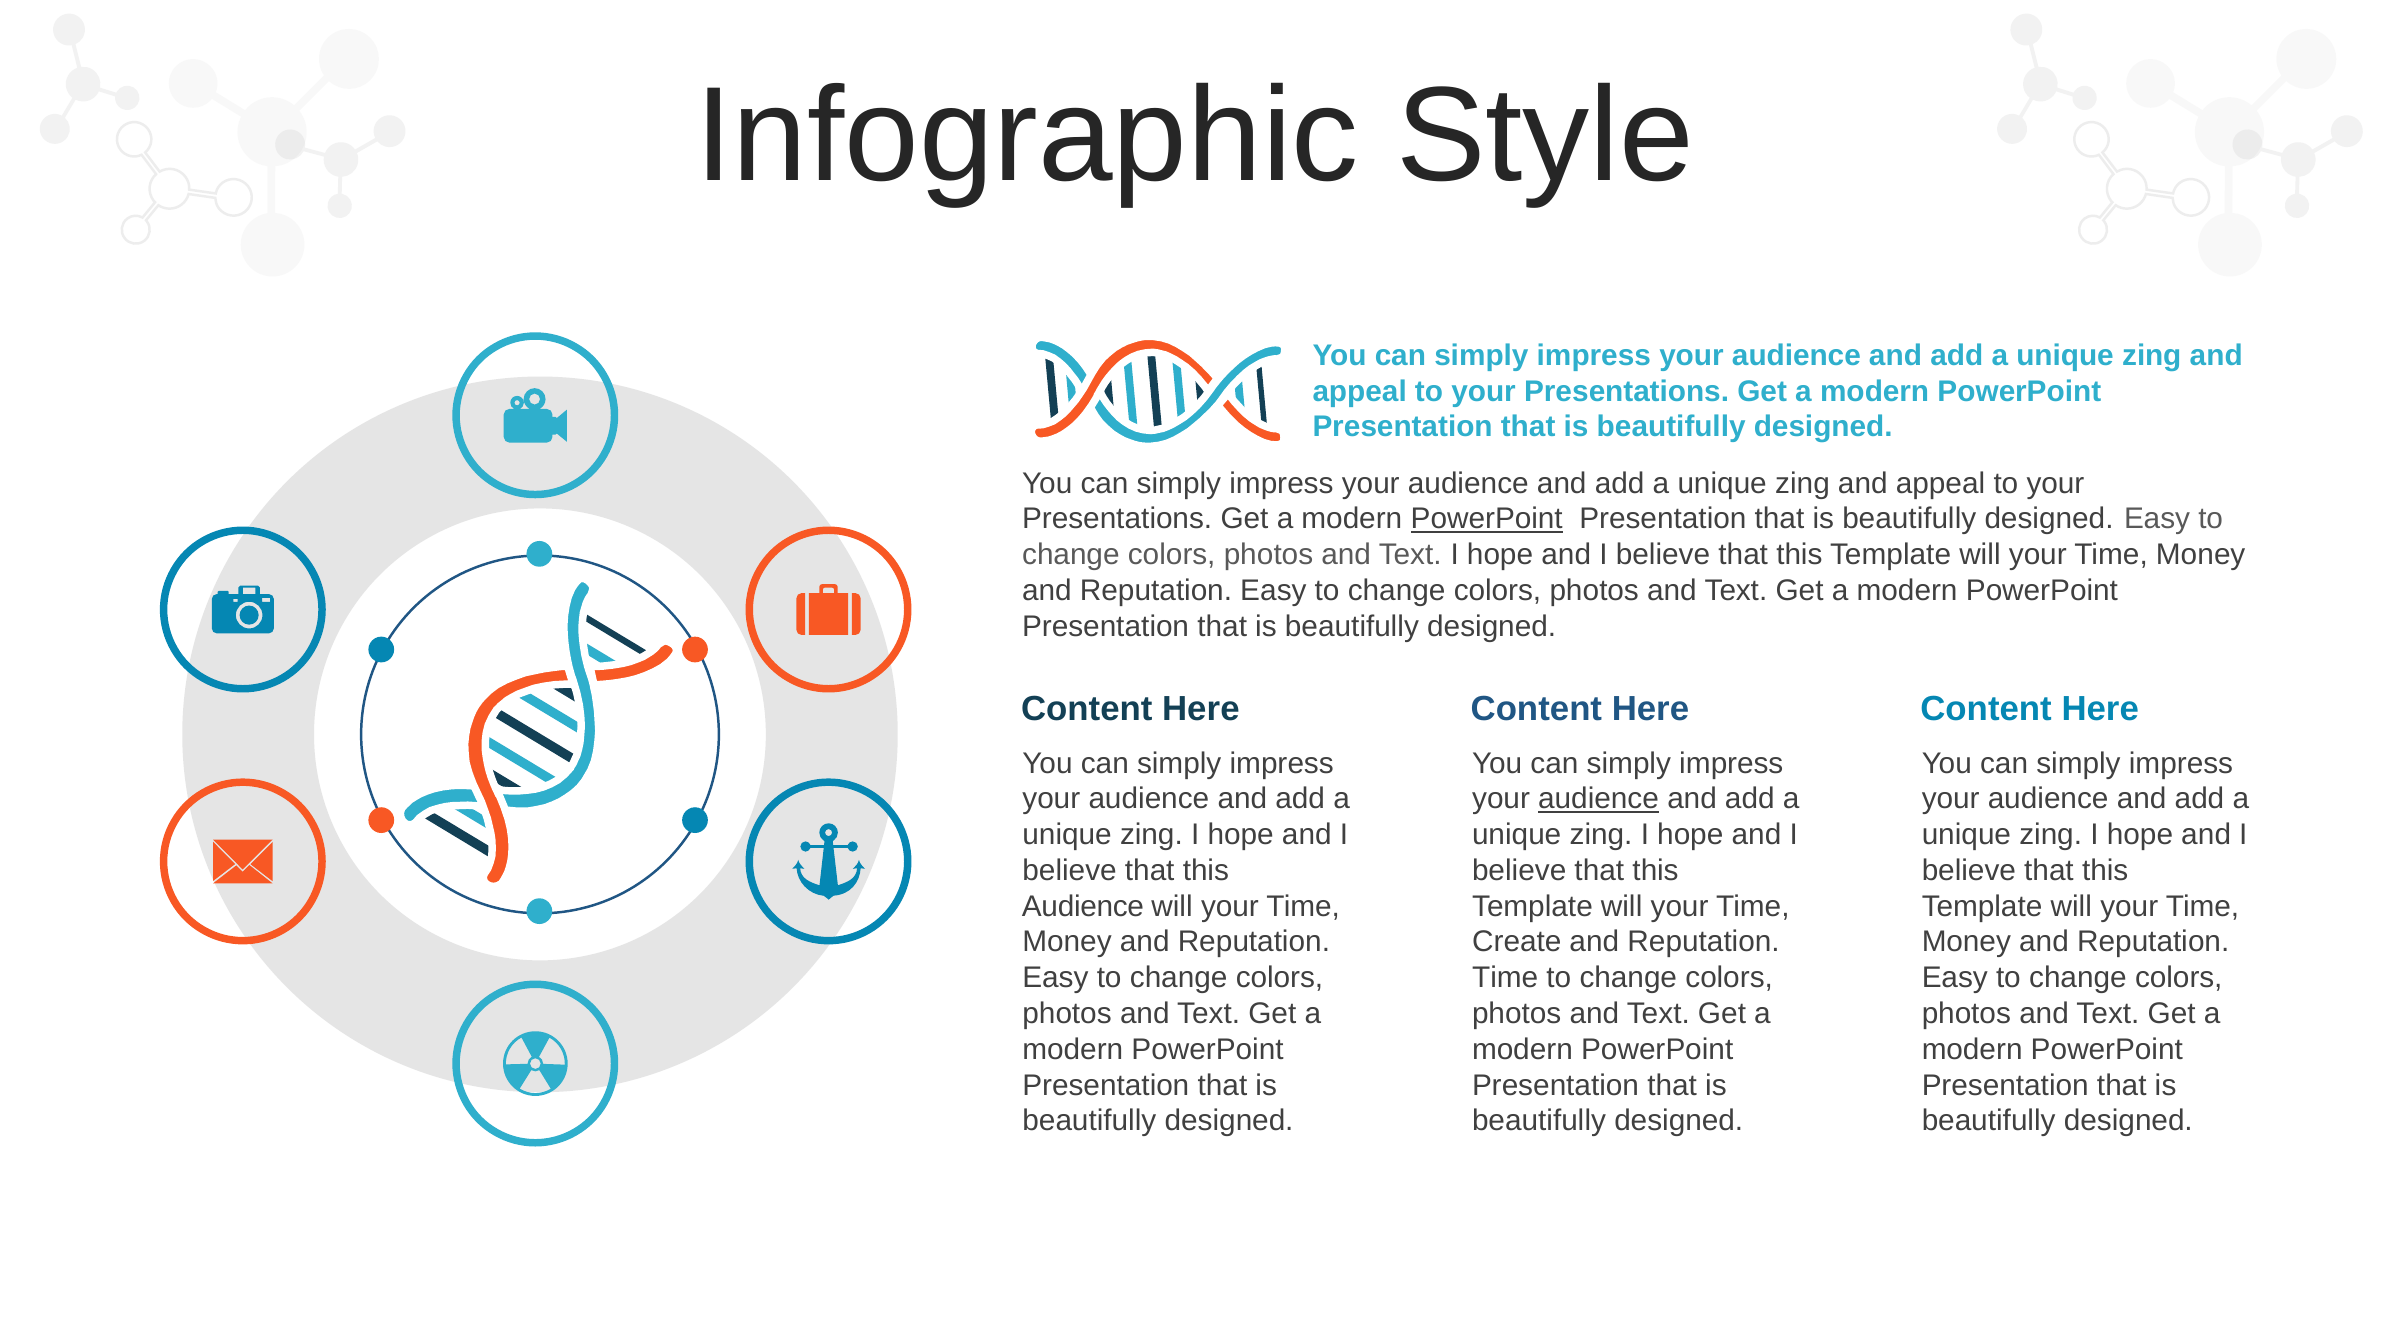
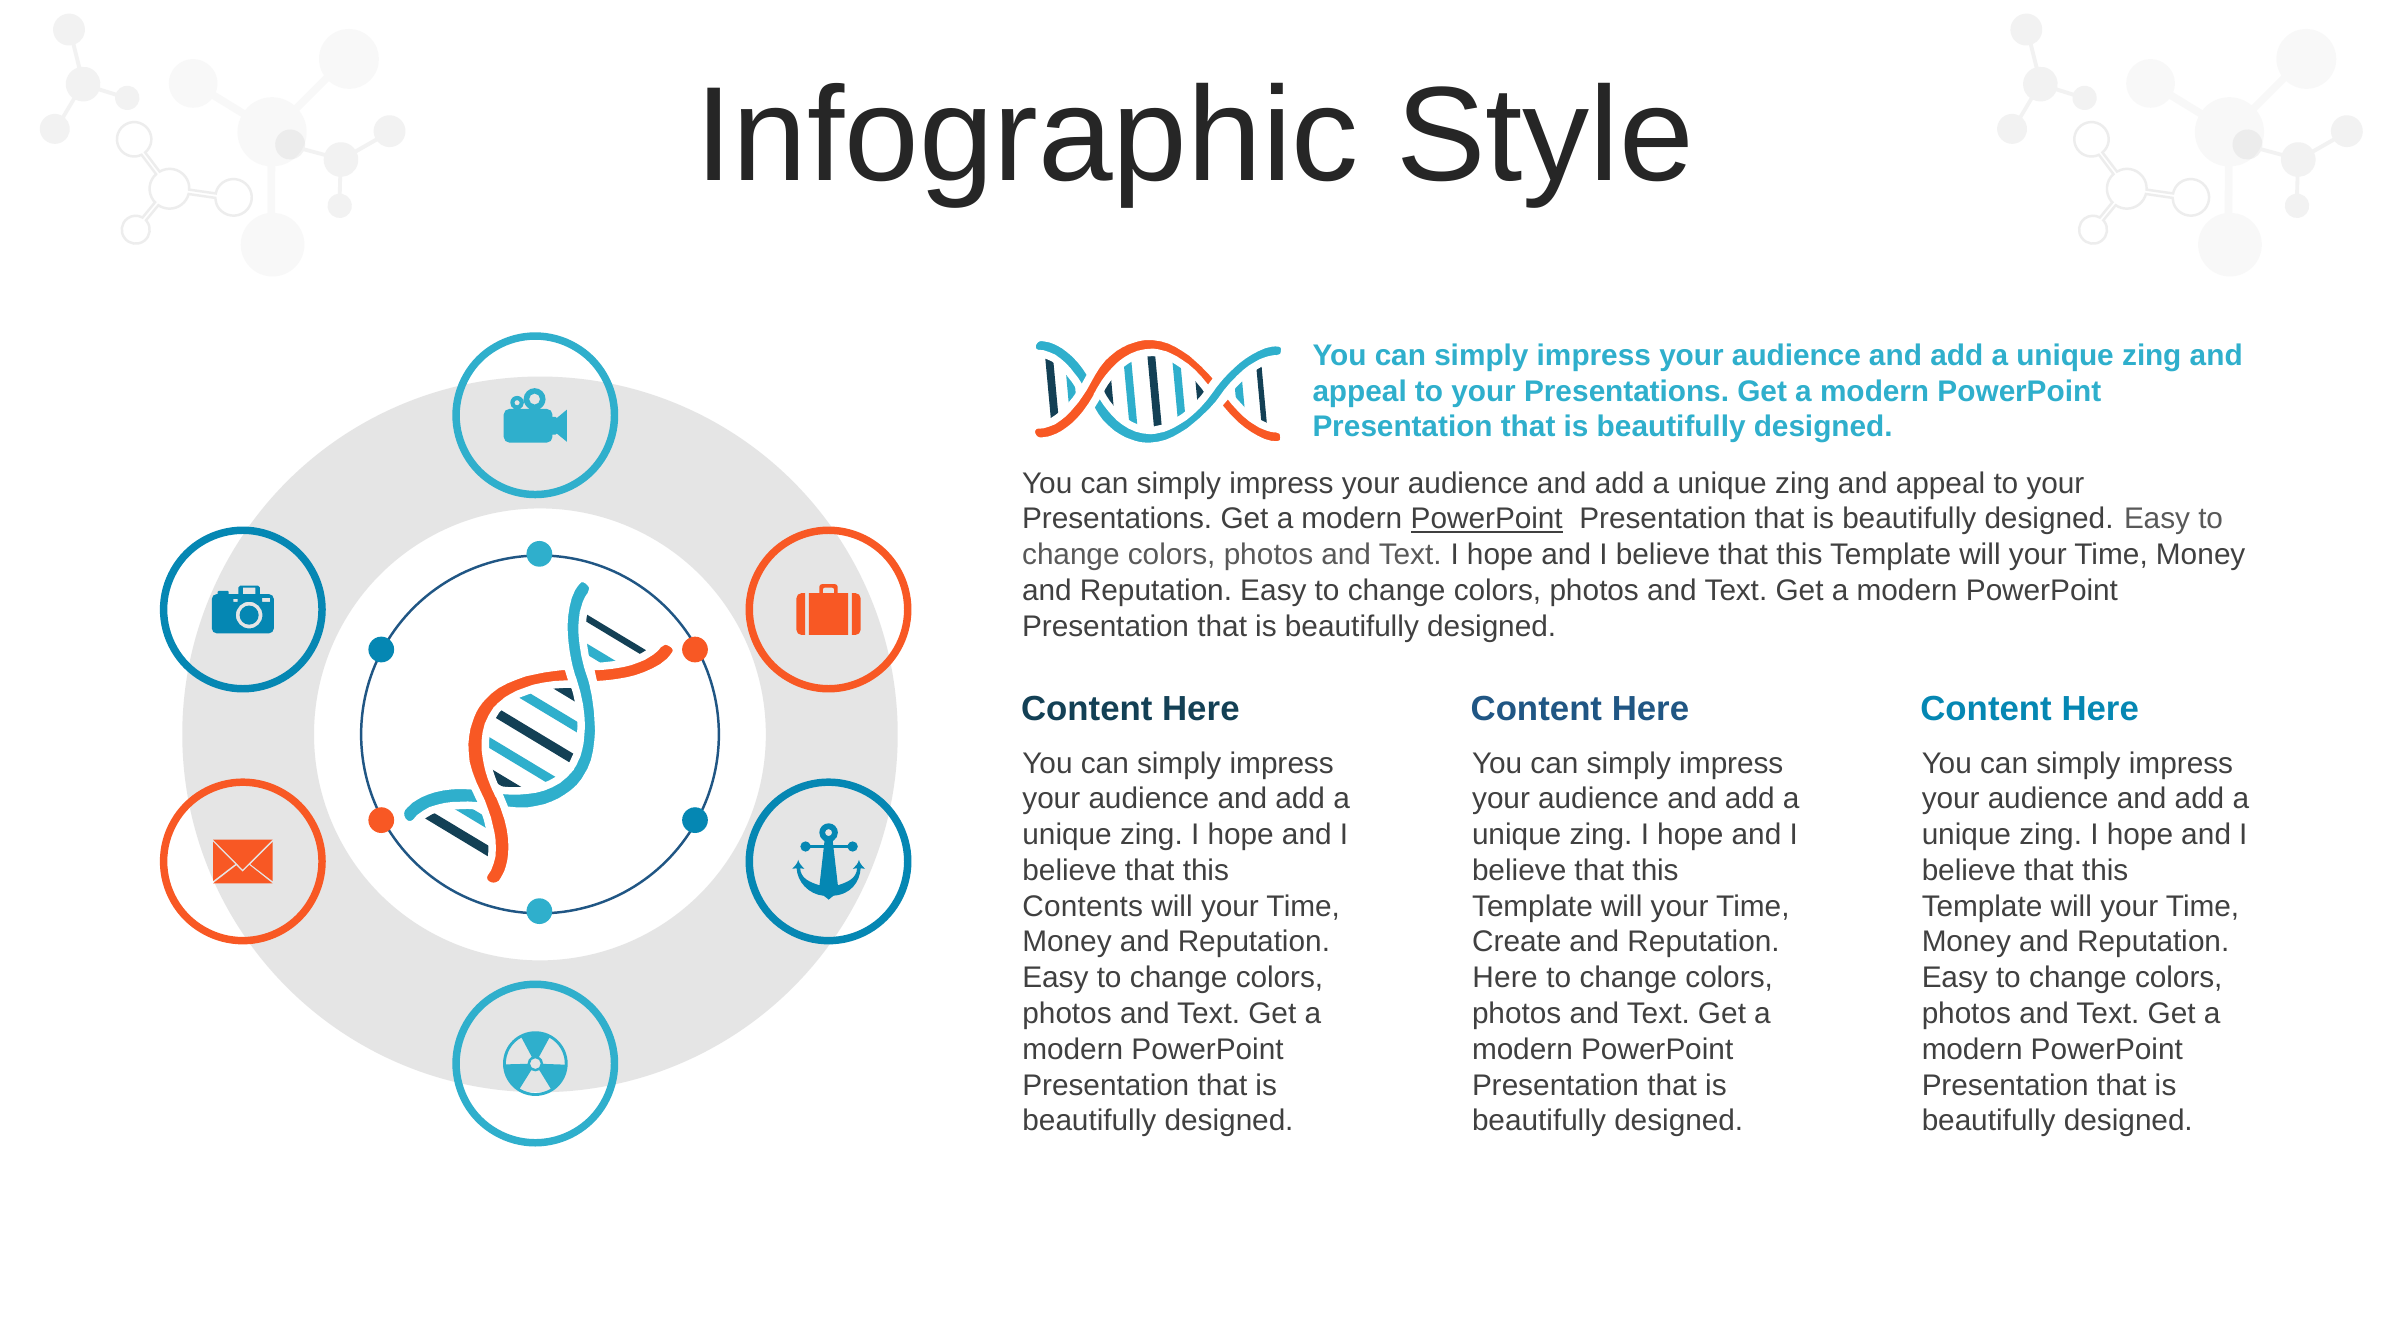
audience at (1599, 799) underline: present -> none
Audience at (1083, 906): Audience -> Contents
Time at (1505, 978): Time -> Here
